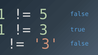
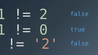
5 at (44, 14): 5 -> 2
3 at (44, 30): 3 -> 0
3 at (46, 44): 3 -> 2
